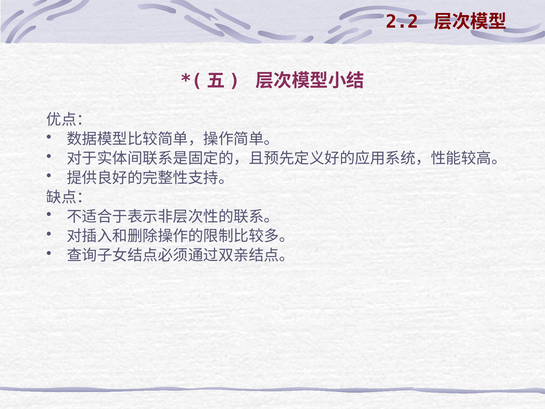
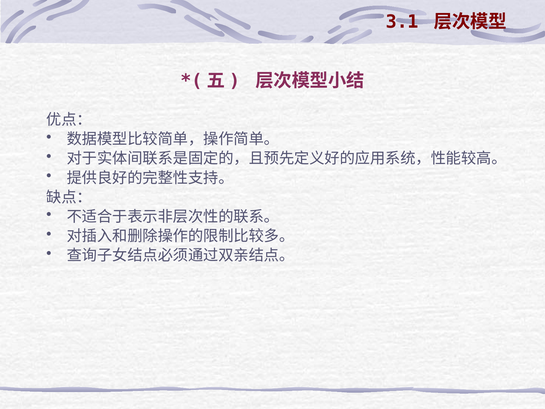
2.2: 2.2 -> 3.1
